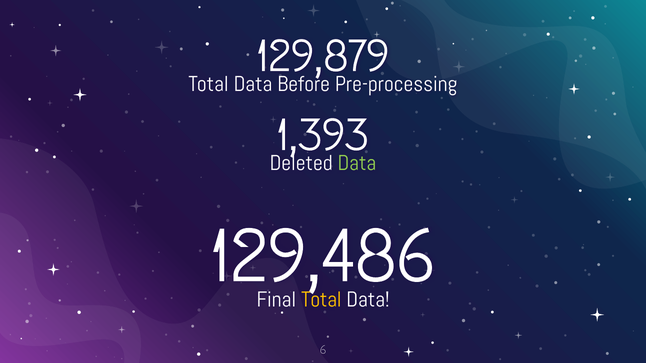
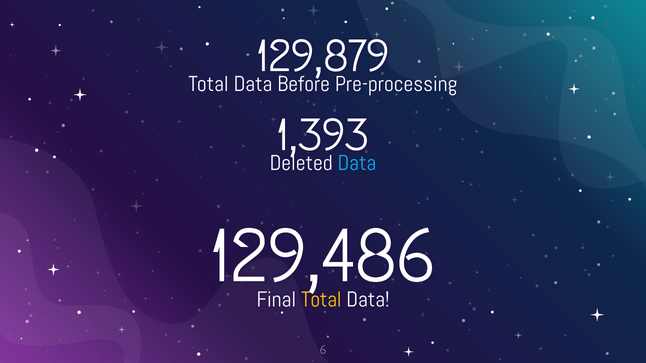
Data at (357, 163) colour: light green -> light blue
